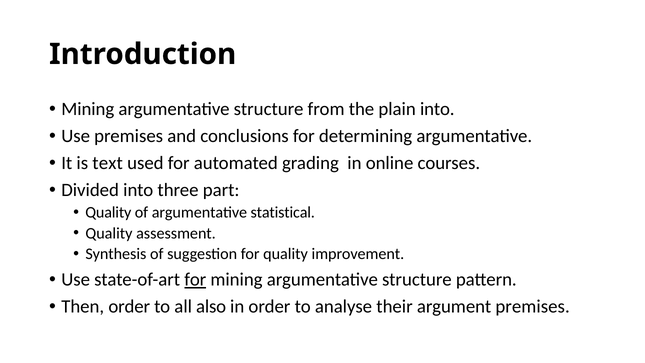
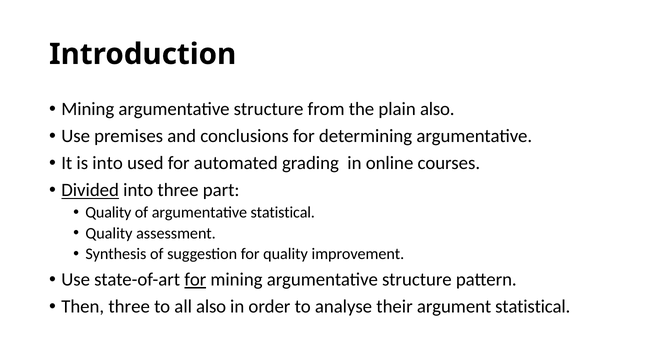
plain into: into -> also
is text: text -> into
Divided underline: none -> present
Then order: order -> three
argument premises: premises -> statistical
